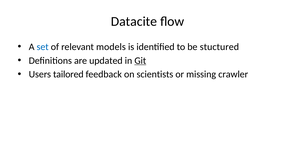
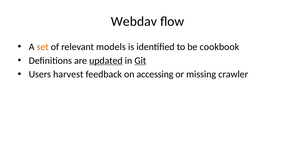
Datacite: Datacite -> Webdav
set colour: blue -> orange
stuctured: stuctured -> cookbook
updated underline: none -> present
tailored: tailored -> harvest
scientists: scientists -> accessing
